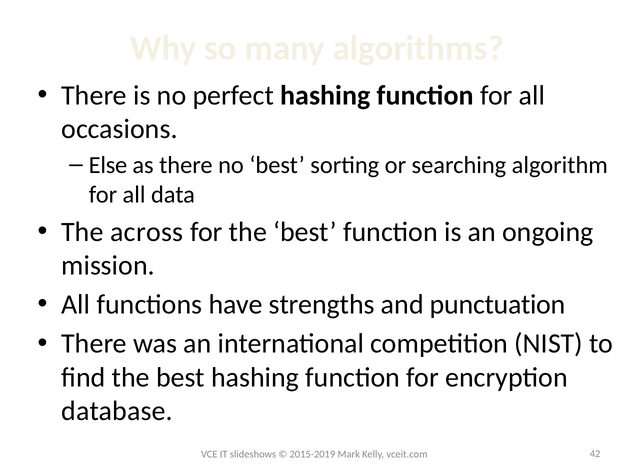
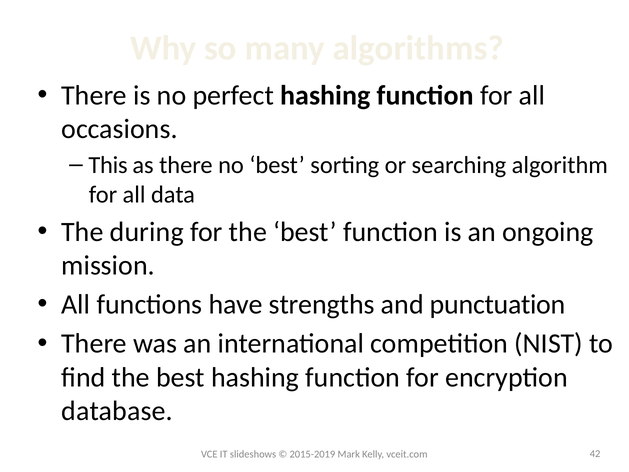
Else: Else -> This
across: across -> during
